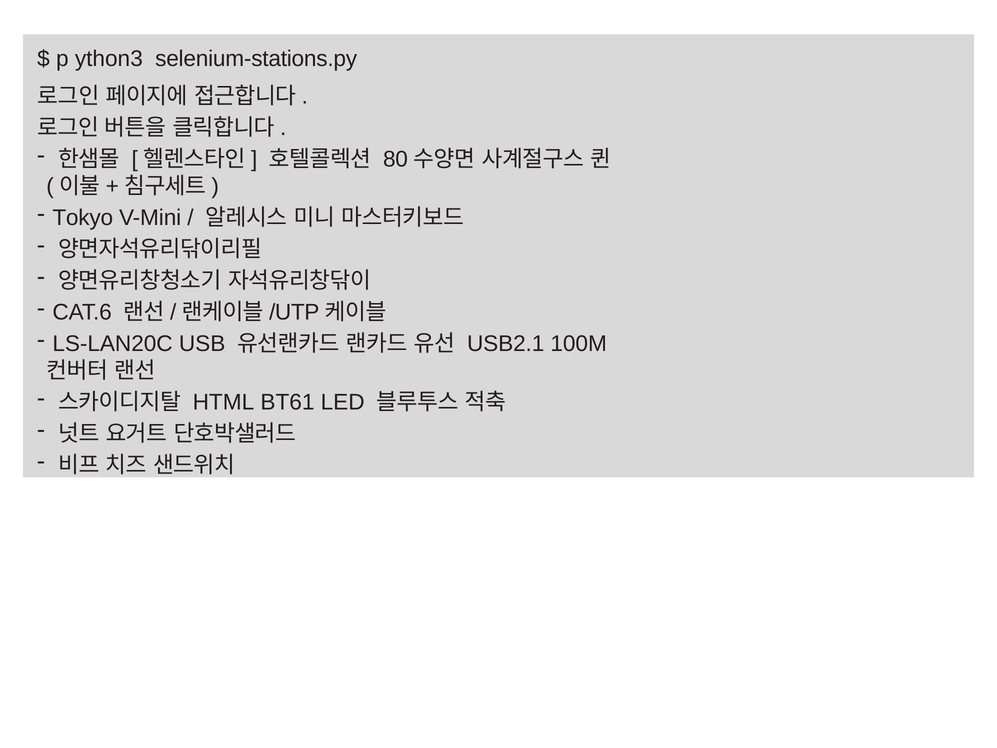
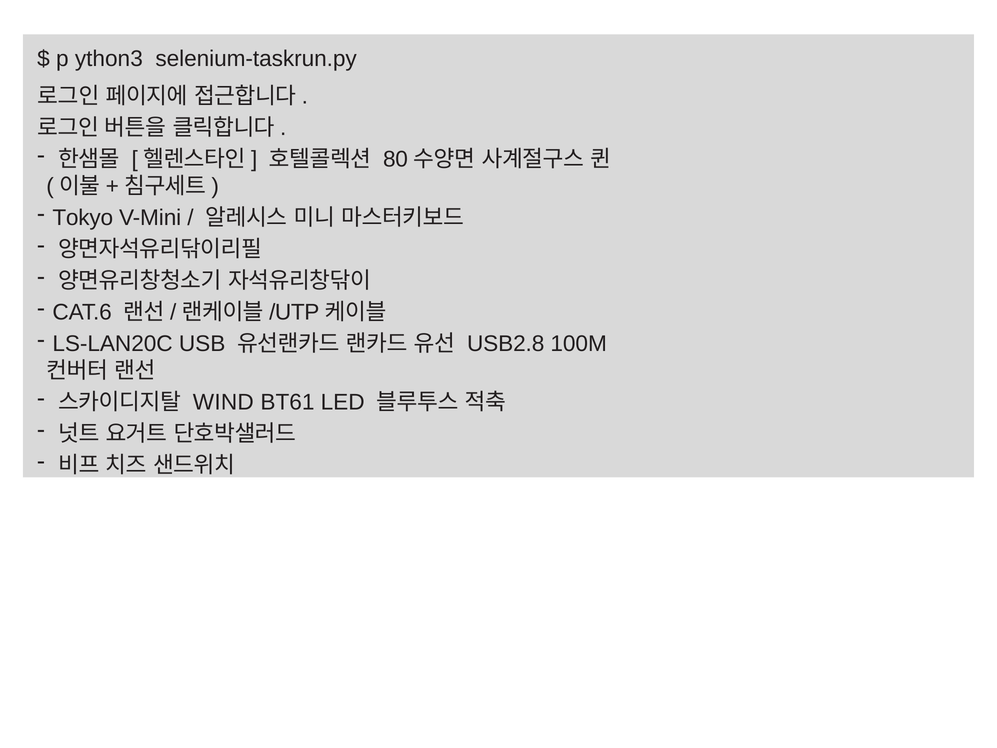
selenium-stations.py: selenium-stations.py -> selenium-taskrun.py
USB2.1: USB2.1 -> USB2.8
HTML: HTML -> WIND
